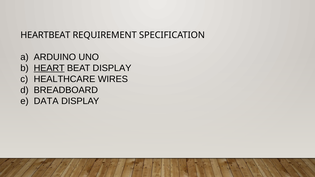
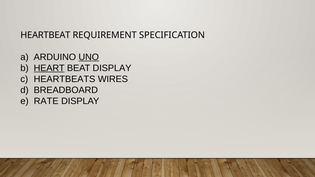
UNO underline: none -> present
HEALTHCARE: HEALTHCARE -> HEARTBEATS
DATA: DATA -> RATE
